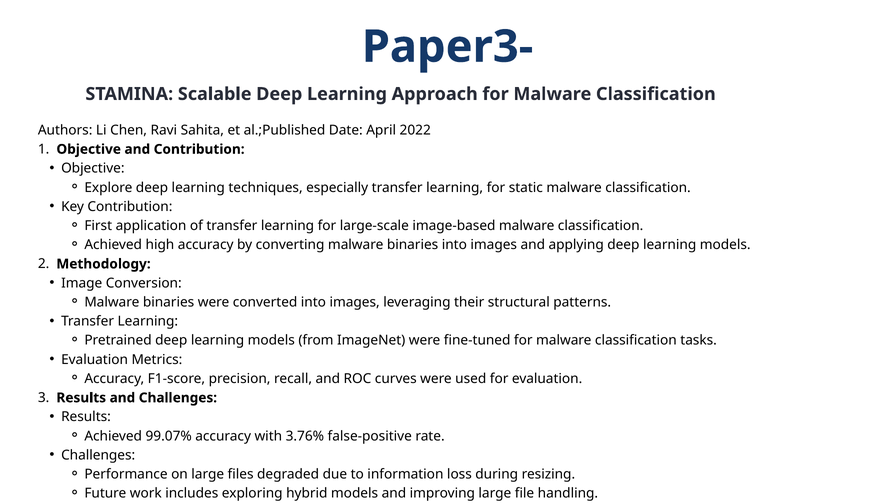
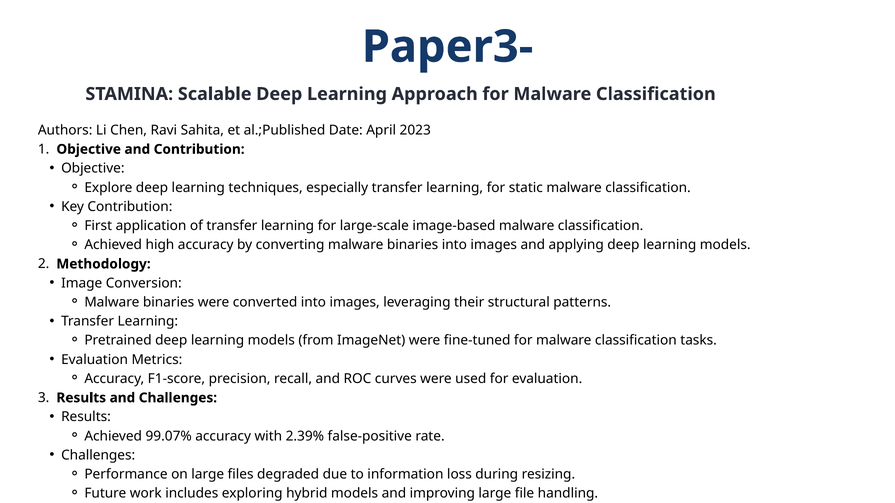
2022: 2022 -> 2023
3.76%: 3.76% -> 2.39%
